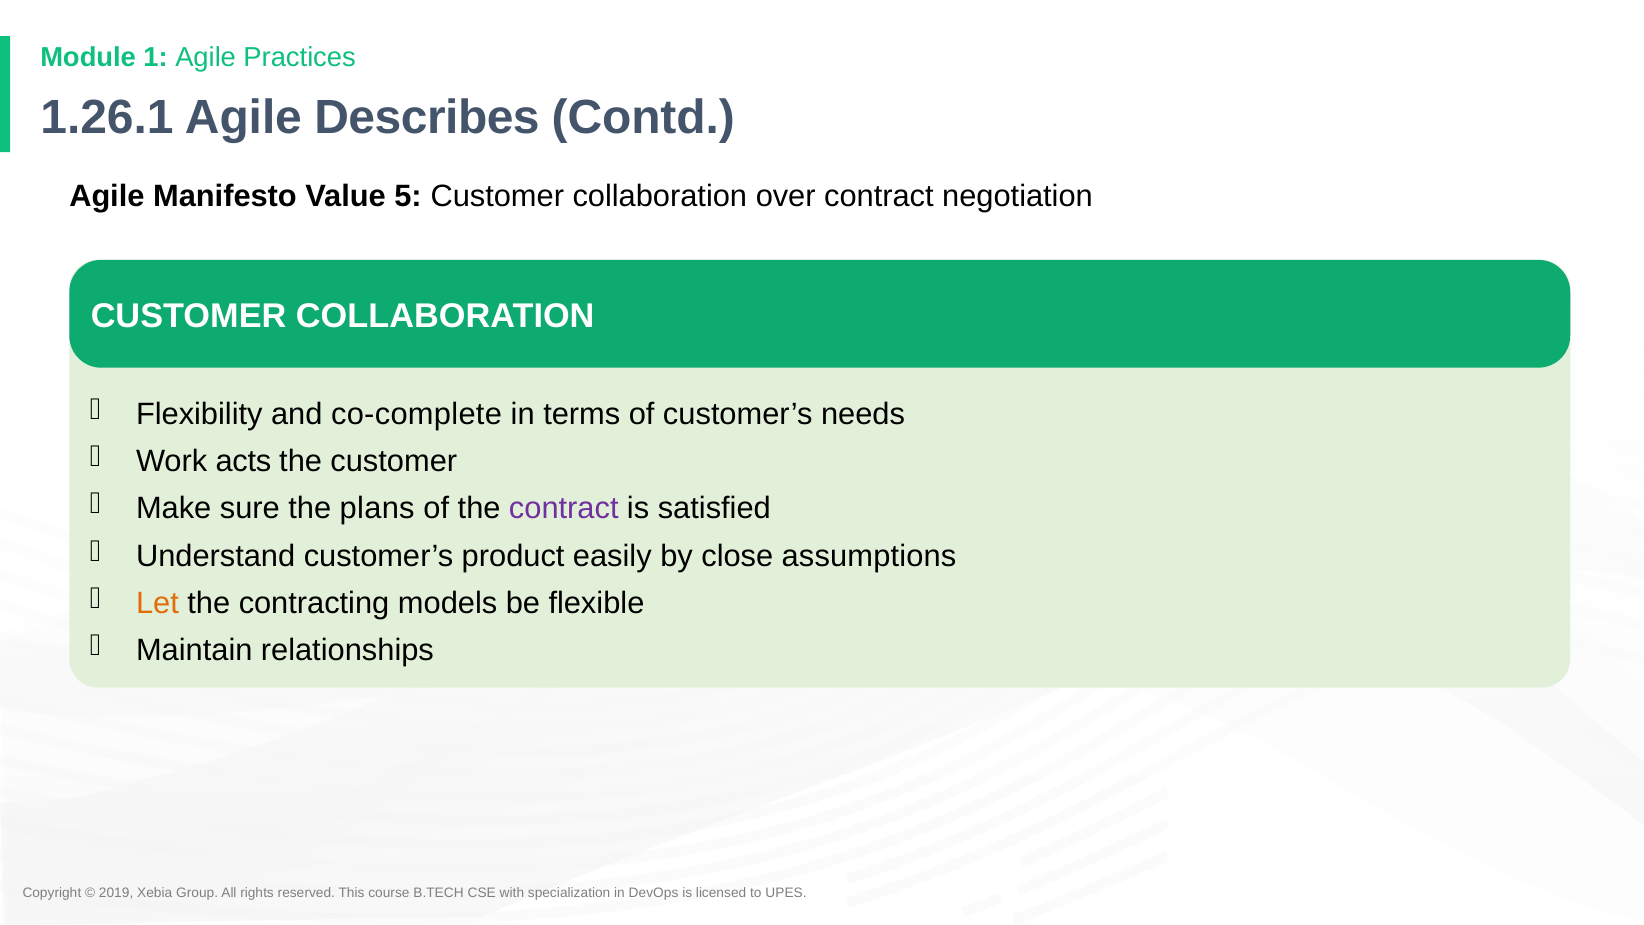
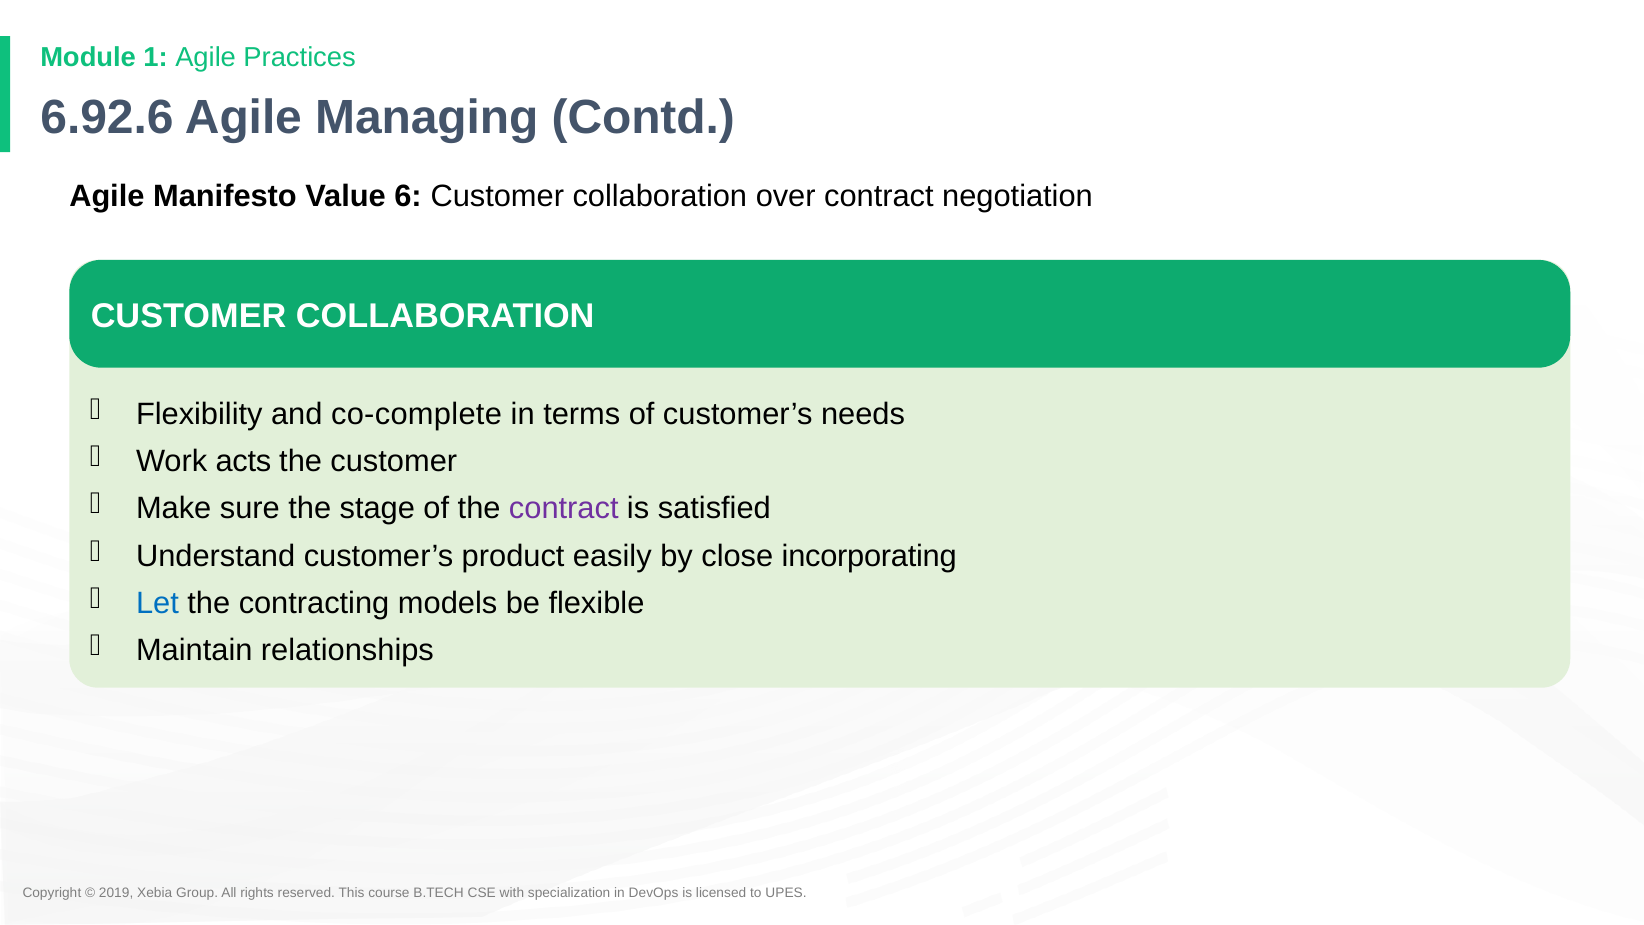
1.26.1: 1.26.1 -> 6.92.6
Describes: Describes -> Managing
5: 5 -> 6
plans: plans -> stage
assumptions: assumptions -> incorporating
Let colour: orange -> blue
